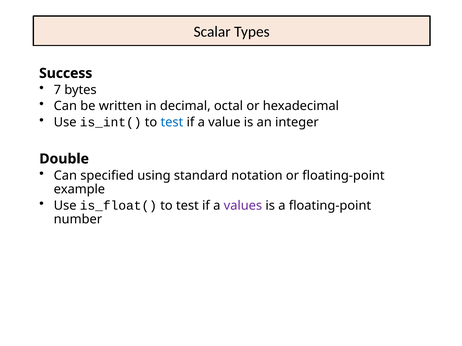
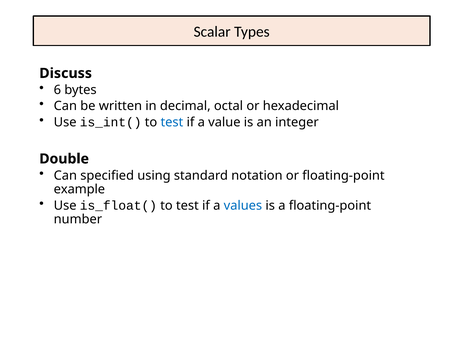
Success: Success -> Discuss
7: 7 -> 6
values colour: purple -> blue
